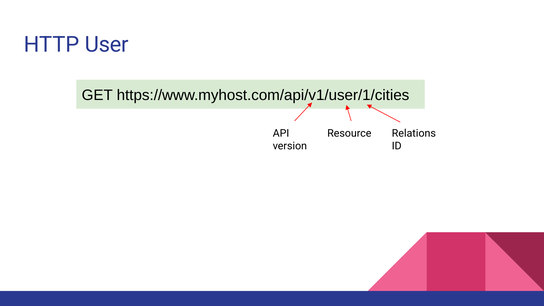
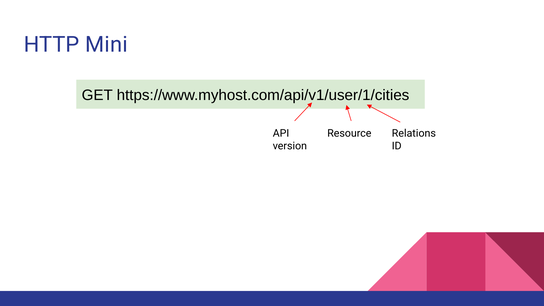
User: User -> Mini
